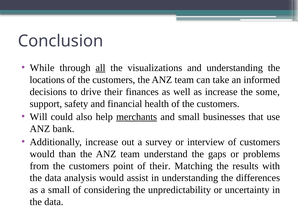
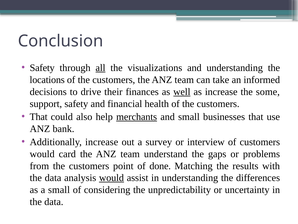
While at (42, 68): While -> Safety
well underline: none -> present
Will at (39, 117): Will -> That
than: than -> card
of their: their -> done
would at (111, 177) underline: none -> present
